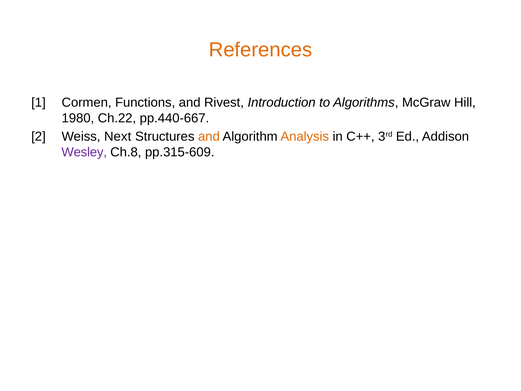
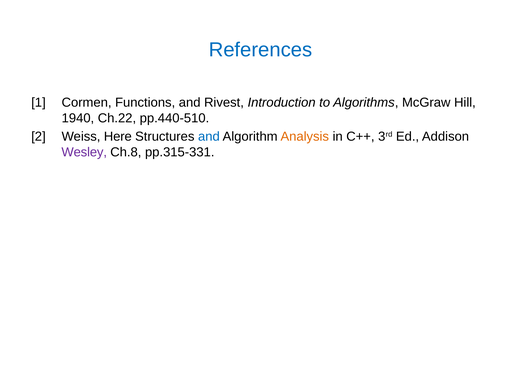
References colour: orange -> blue
1980: 1980 -> 1940
pp.440-667: pp.440-667 -> pp.440-510
Next: Next -> Here
and at (209, 136) colour: orange -> blue
pp.315-609: pp.315-609 -> pp.315-331
